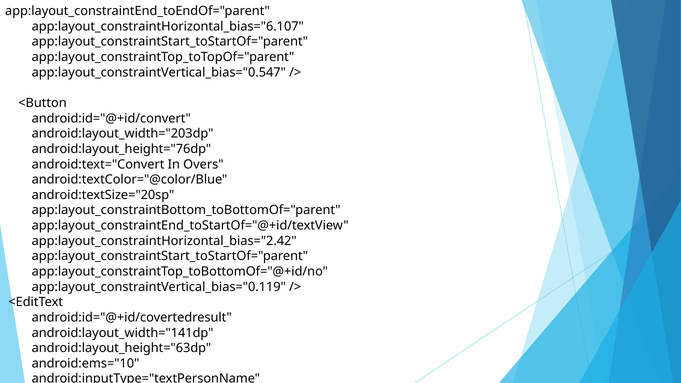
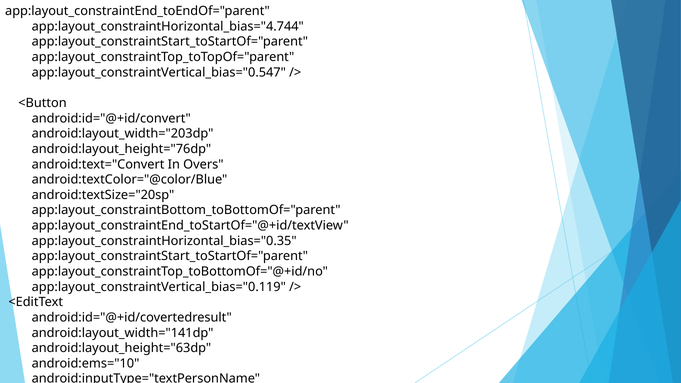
app:layout_constraintHorizontal_bias="6.107: app:layout_constraintHorizontal_bias="6.107 -> app:layout_constraintHorizontal_bias="4.744
app:layout_constraintHorizontal_bias="2.42: app:layout_constraintHorizontal_bias="2.42 -> app:layout_constraintHorizontal_bias="0.35
